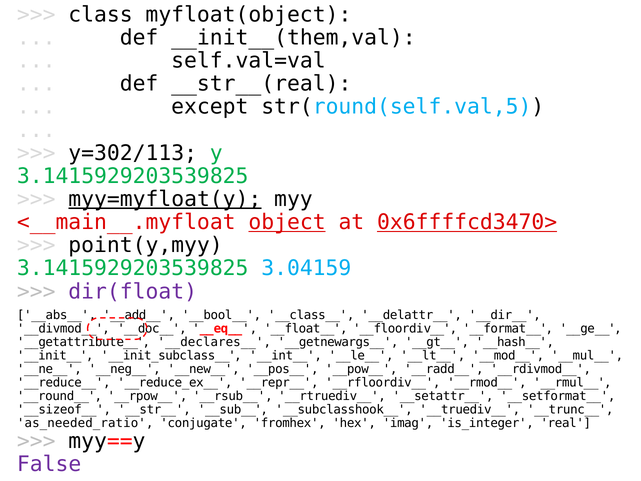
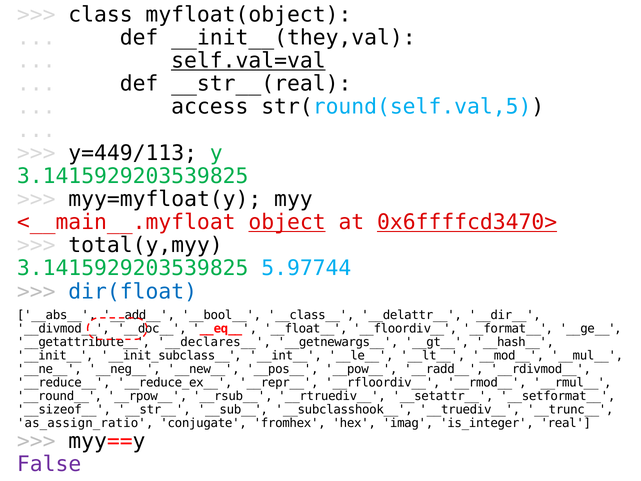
__init__(them,val: __init__(them,val -> __init__(they,val
self.val=val underline: none -> present
except: except -> access
y=302/113: y=302/113 -> y=449/113
myy=myfloat(y underline: present -> none
point(y,myy: point(y,myy -> total(y,myy
3.04159: 3.04159 -> 5.97744
dir(float colour: purple -> blue
as_needed_ratio: as_needed_ratio -> as_assign_ratio
